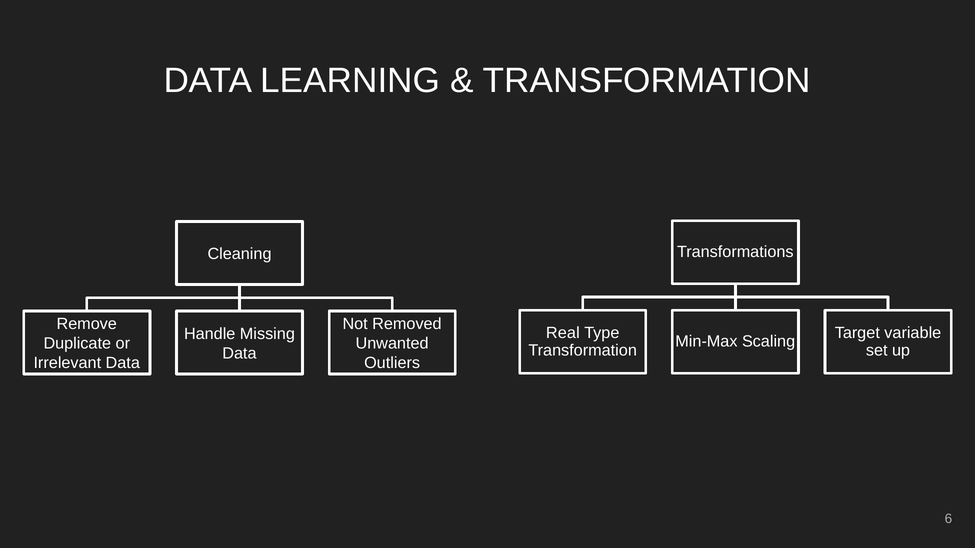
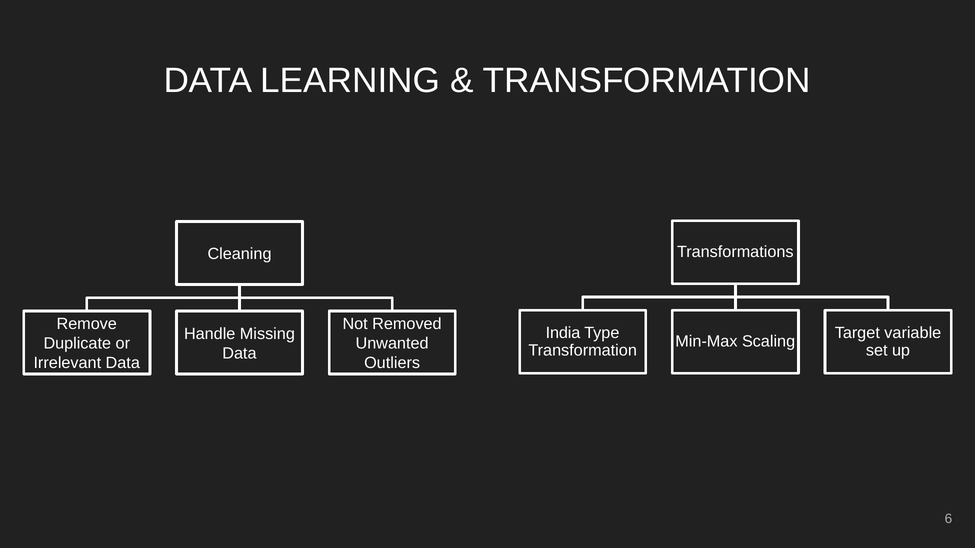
Real: Real -> India
